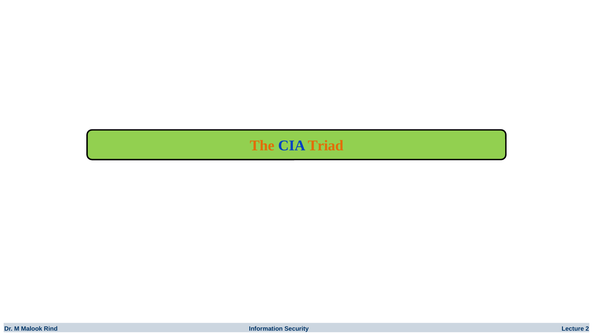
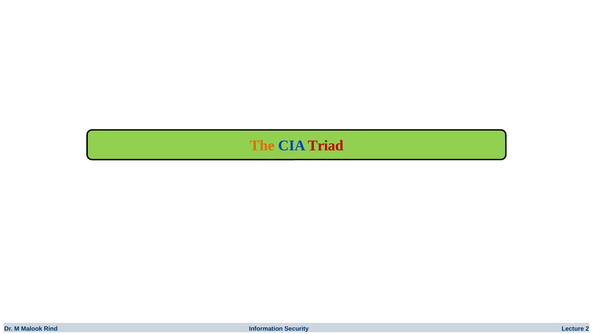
Triad colour: orange -> red
